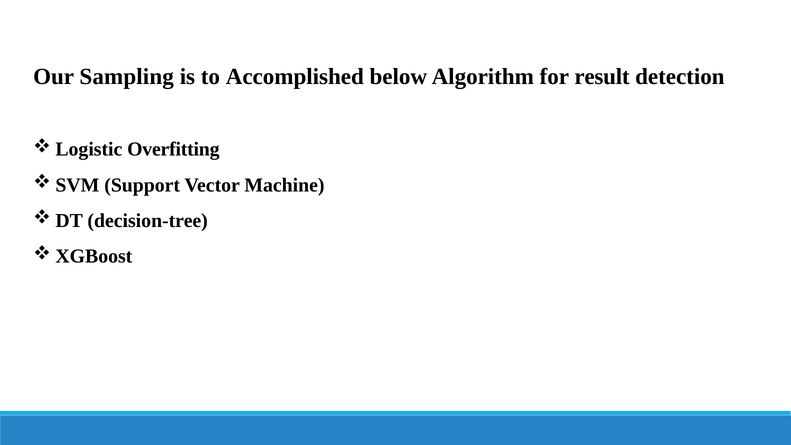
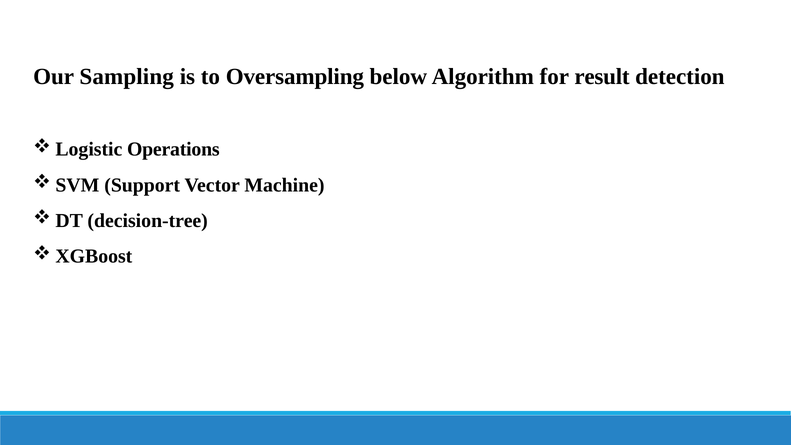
Accomplished: Accomplished -> Oversampling
Overfitting: Overfitting -> Operations
